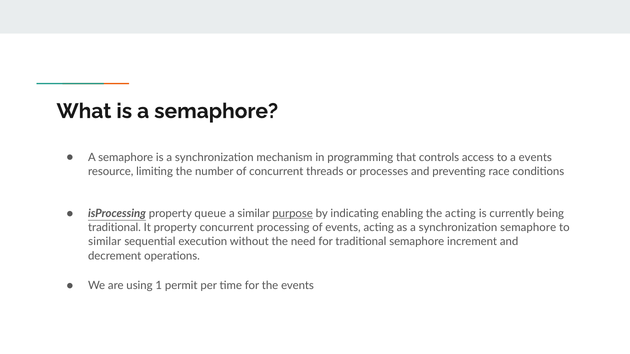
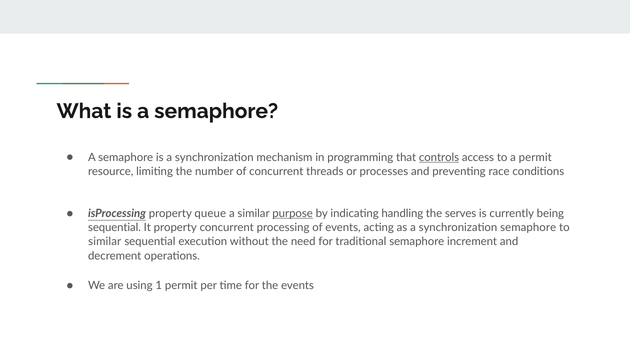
controls underline: none -> present
a events: events -> permit
enabling: enabling -> handling
the acting: acting -> serves
traditional at (114, 228): traditional -> sequential
